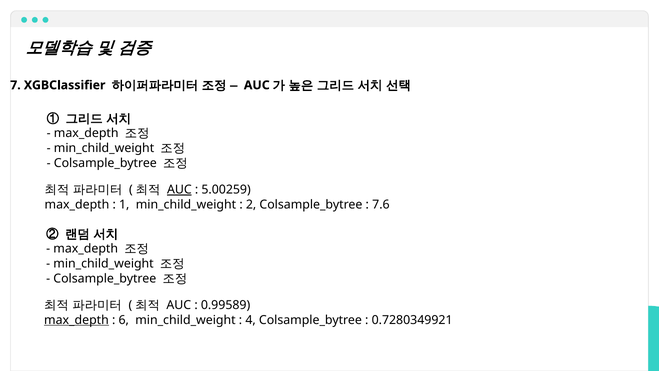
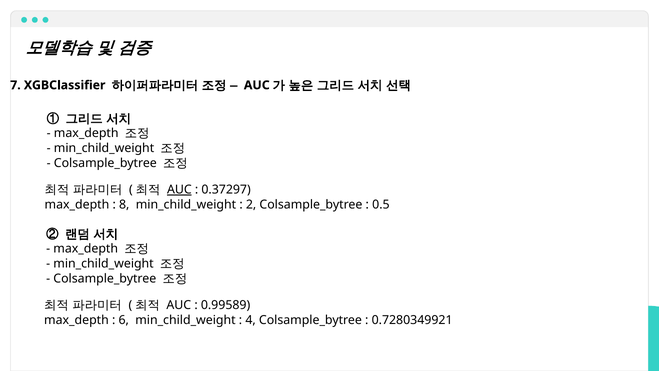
5.00259: 5.00259 -> 0.37297
1: 1 -> 8
7.6: 7.6 -> 0.5
max_depth at (76, 320) underline: present -> none
